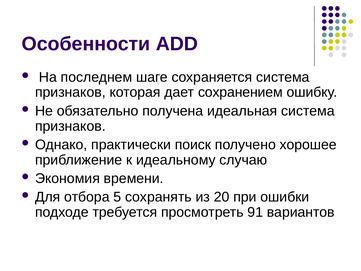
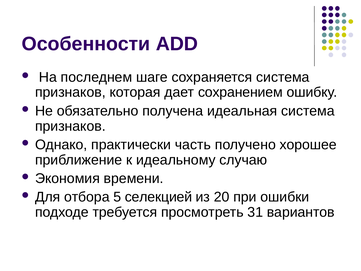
поиск: поиск -> часть
сохранять: сохранять -> селекцией
91: 91 -> 31
